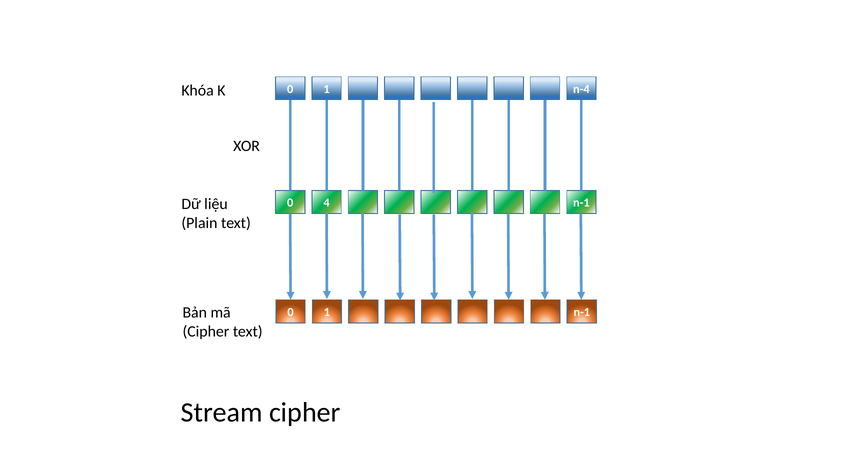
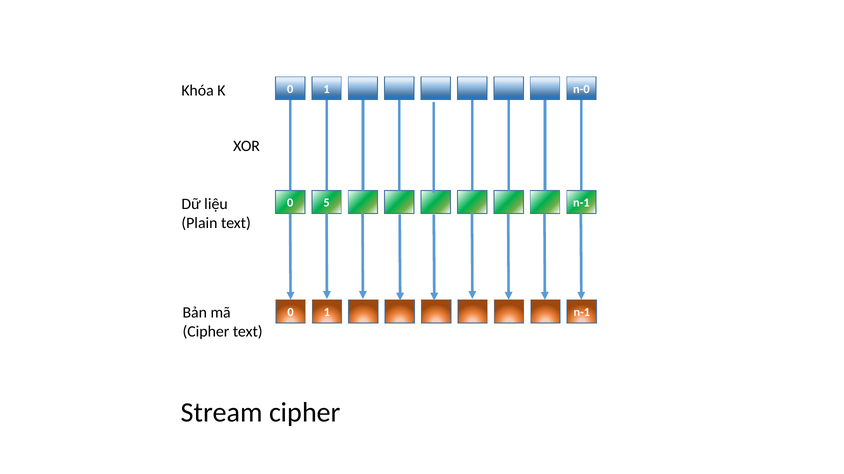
n-4: n-4 -> n-0
4: 4 -> 5
